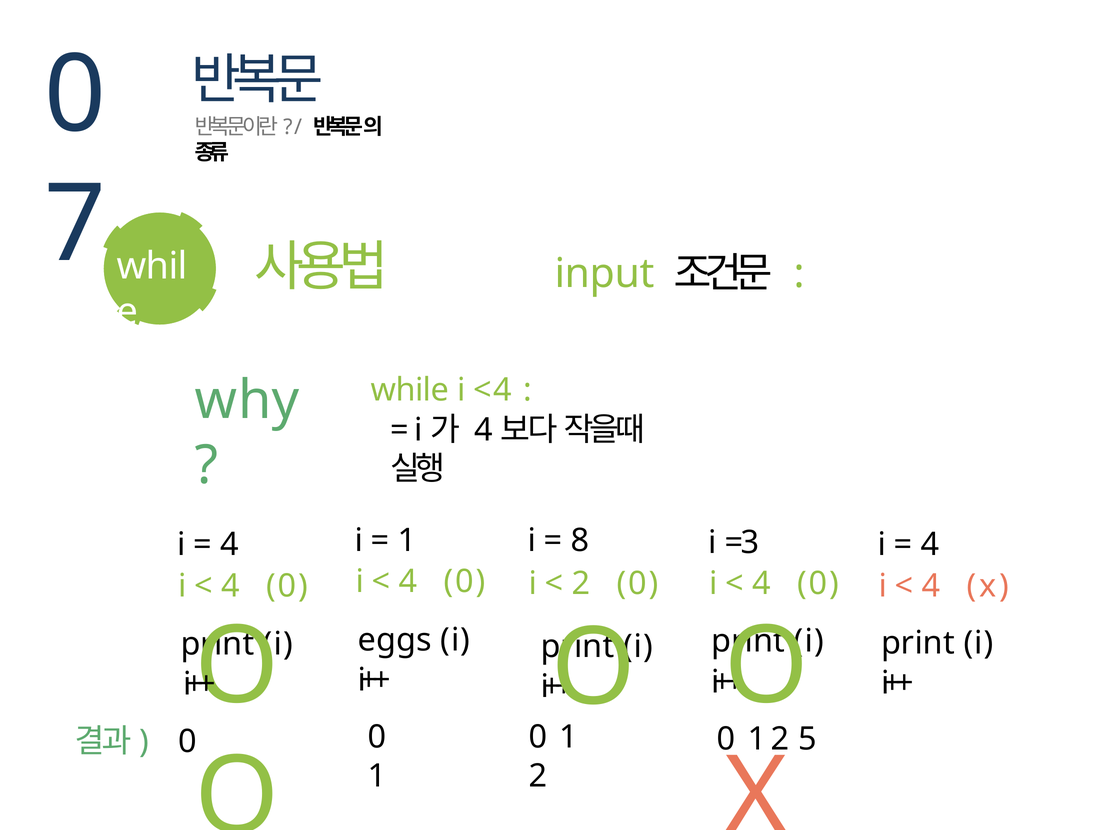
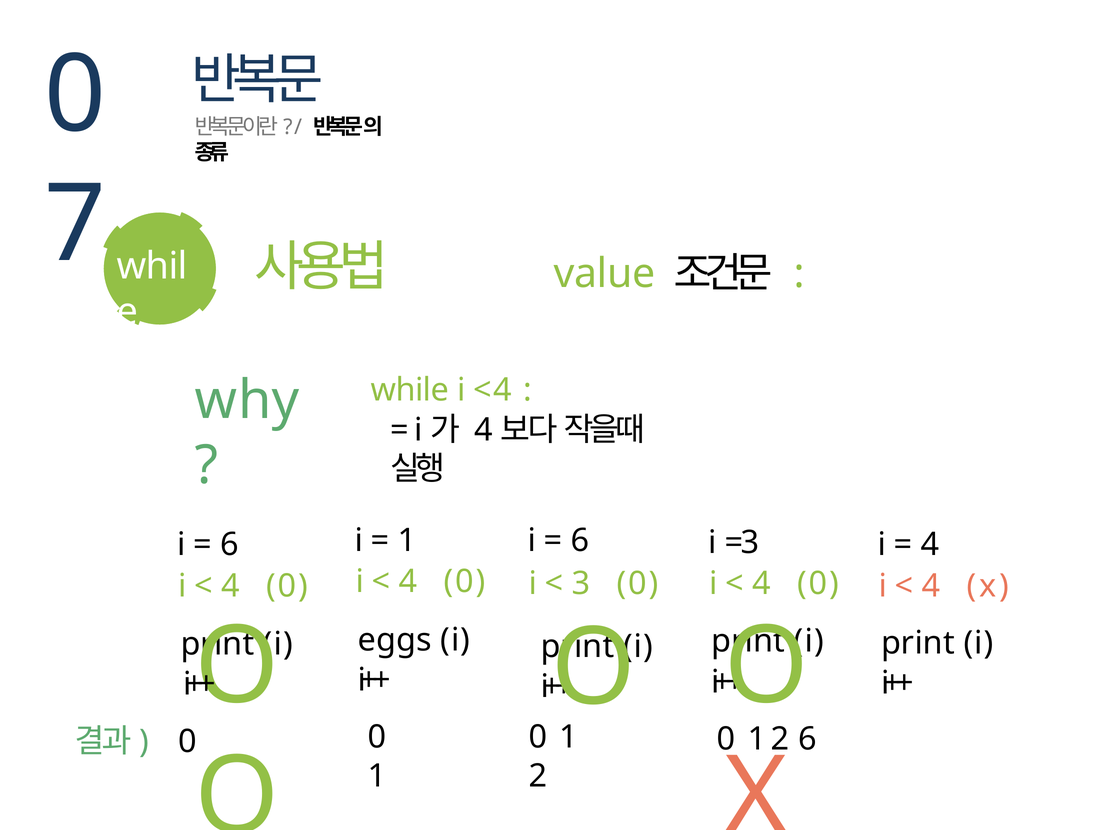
input: input -> value
8 at (580, 541): 8 -> 6
4 at (230, 545): 4 -> 6
2 at (581, 584): 2 -> 3
5 at (808, 740): 5 -> 6
